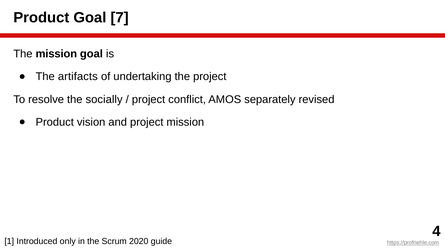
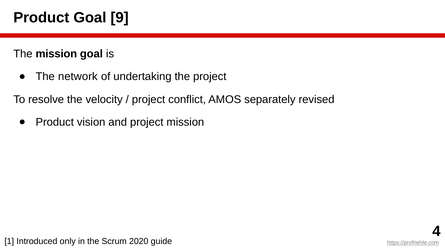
7: 7 -> 9
artifacts: artifacts -> network
socially: socially -> velocity
